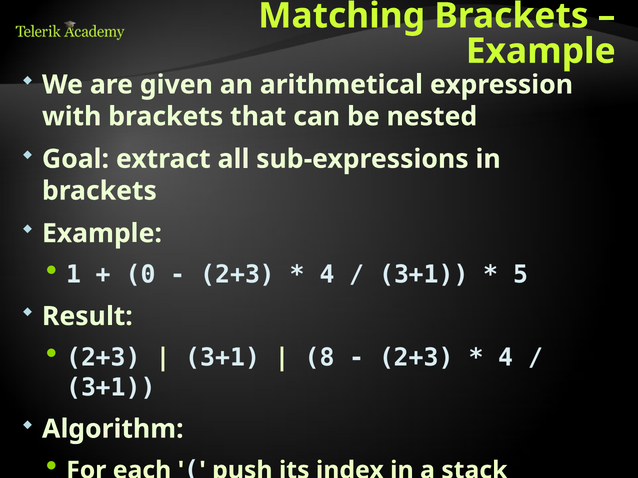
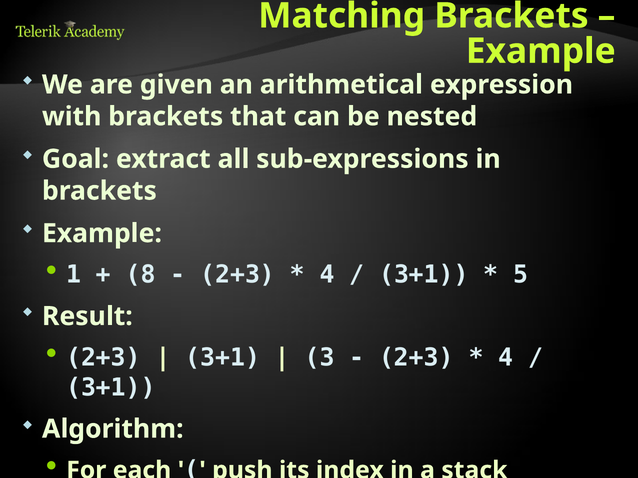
0: 0 -> 8
8: 8 -> 3
